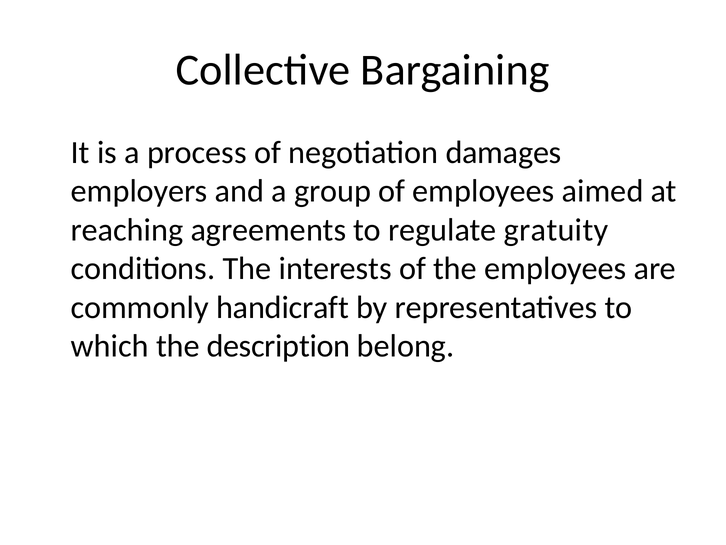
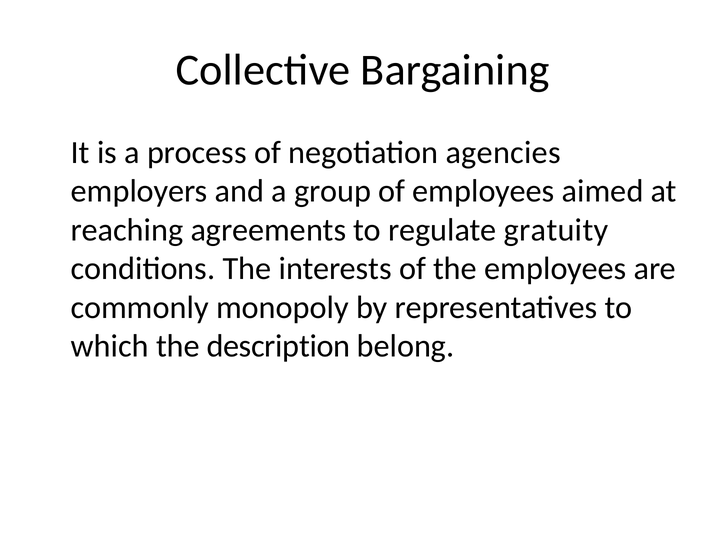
damages: damages -> agencies
handicraft: handicraft -> monopoly
